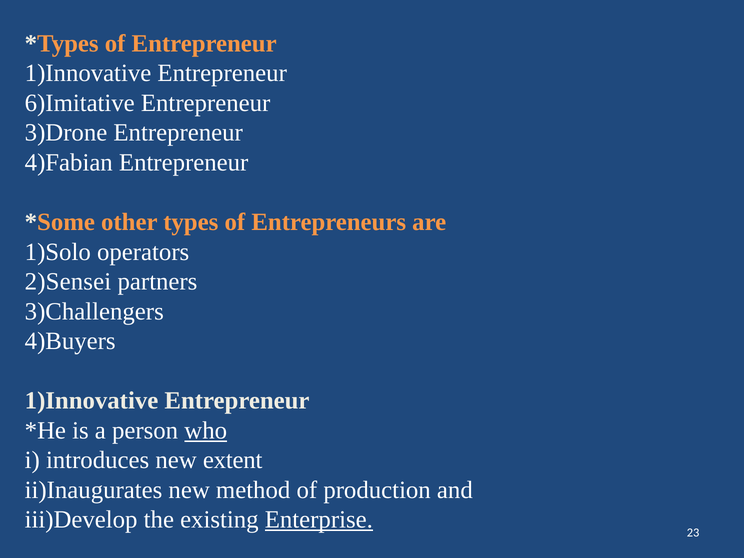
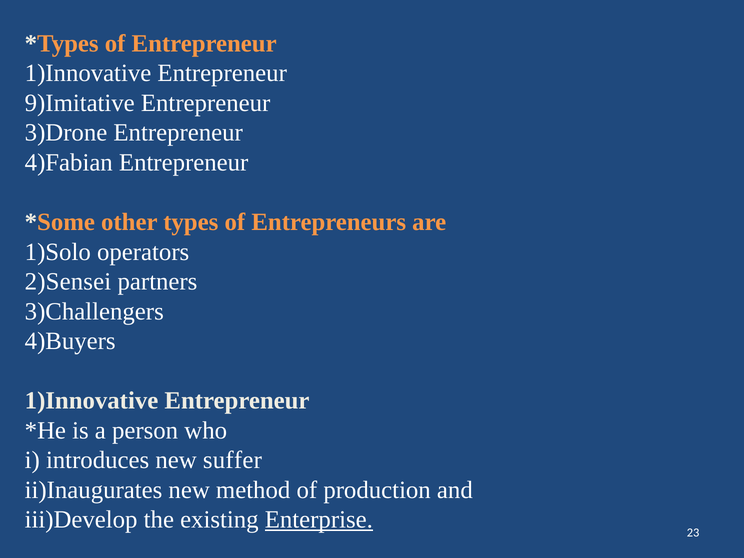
6)Imitative: 6)Imitative -> 9)Imitative
who underline: present -> none
extent: extent -> suffer
